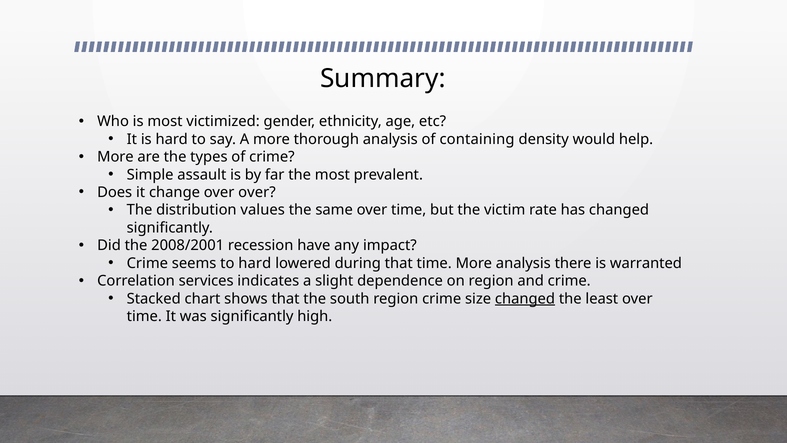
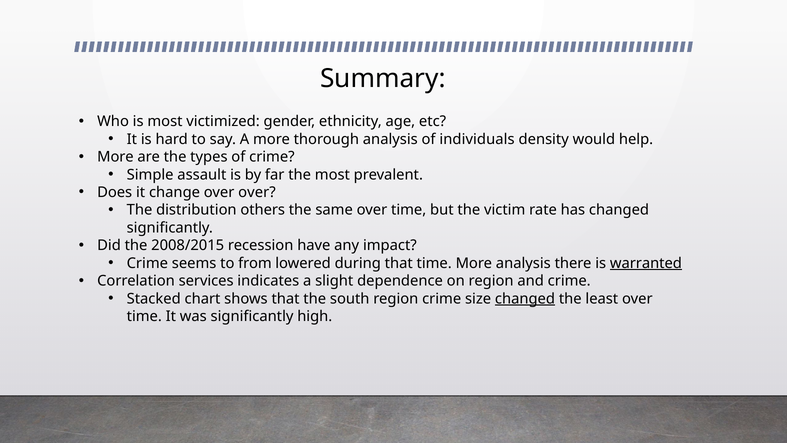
containing: containing -> individuals
values: values -> others
2008/2001: 2008/2001 -> 2008/2015
to hard: hard -> from
warranted underline: none -> present
